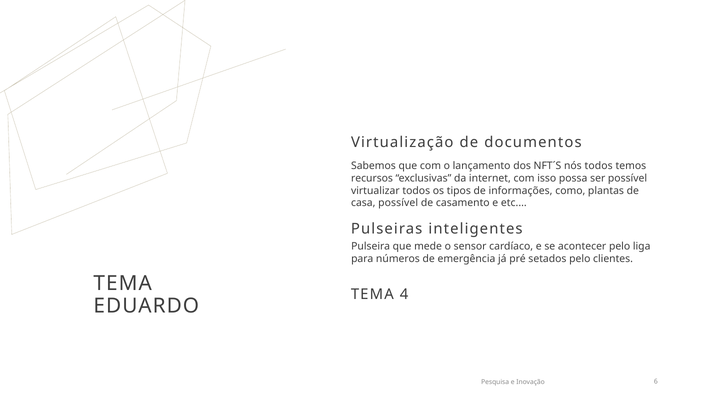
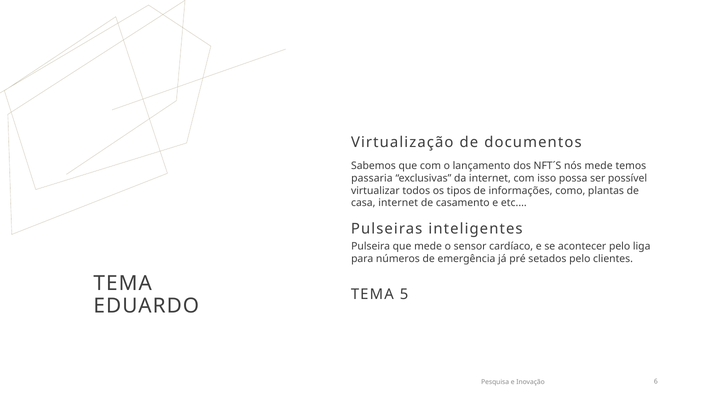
nós todos: todos -> mede
recursos: recursos -> passaria
casa possível: possível -> internet
4: 4 -> 5
